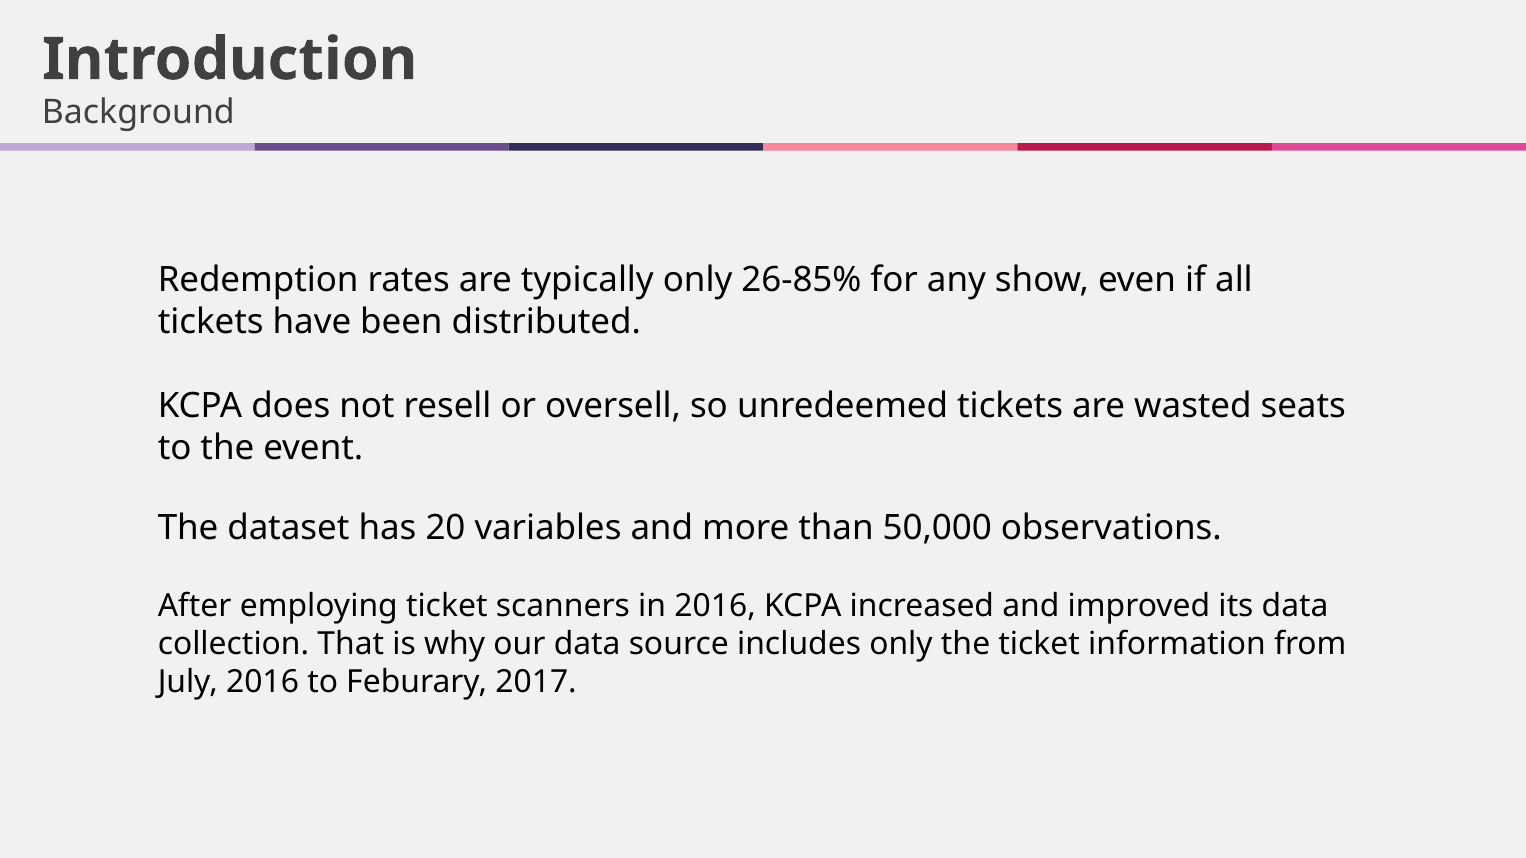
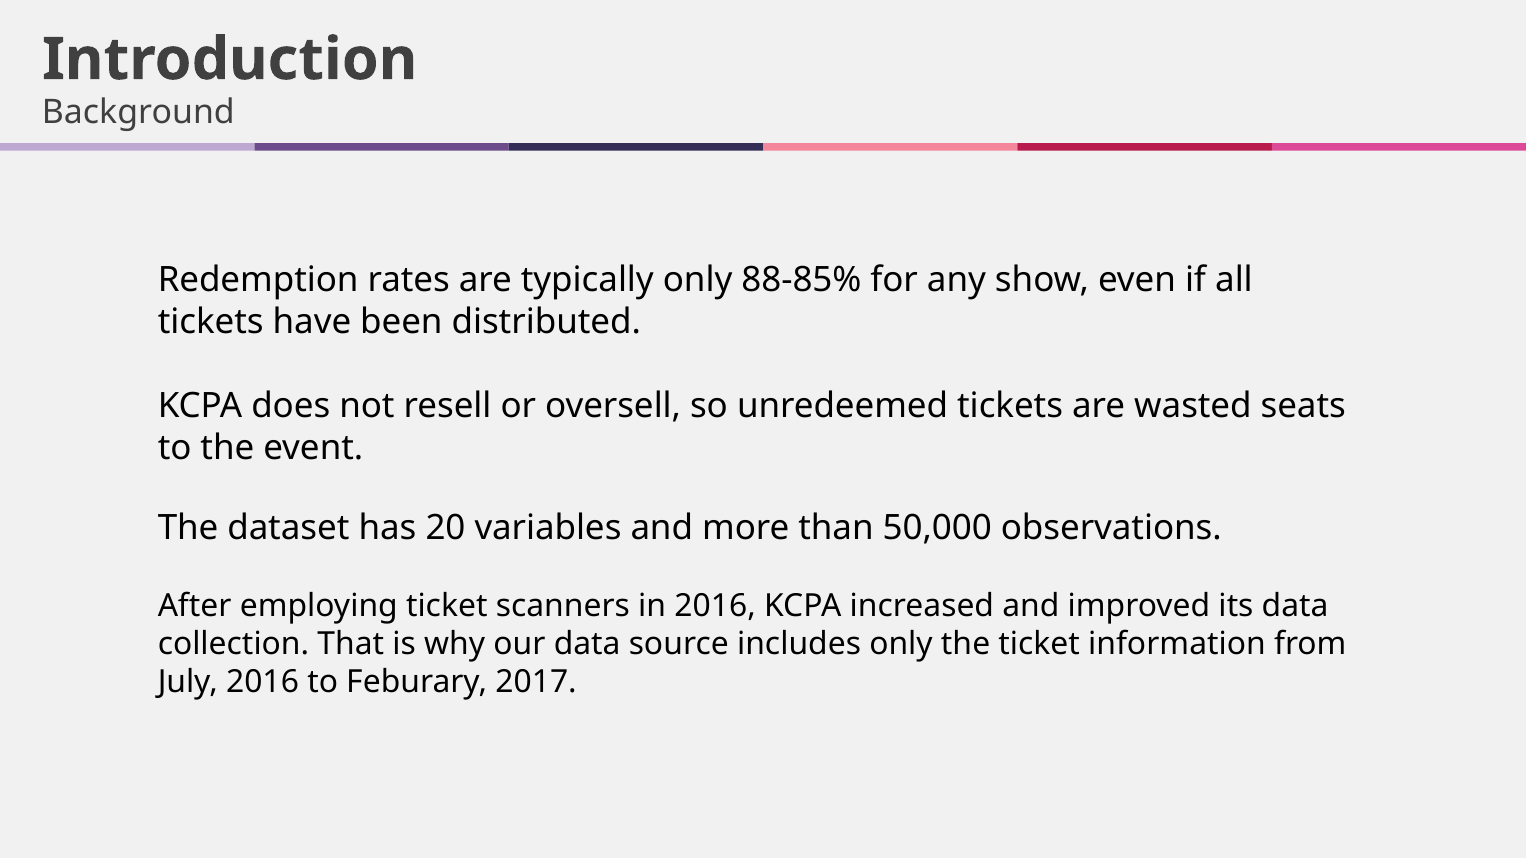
26-85%: 26-85% -> 88-85%
